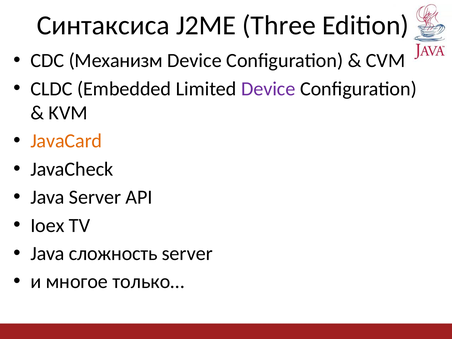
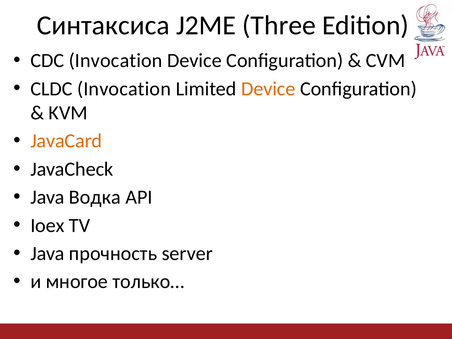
CDC Механизм: Механизм -> Invocation
CLDC Embedded: Embedded -> Invocation
Device at (268, 89) colour: purple -> orange
Java Server: Server -> Водка
сложность: сложность -> прочность
